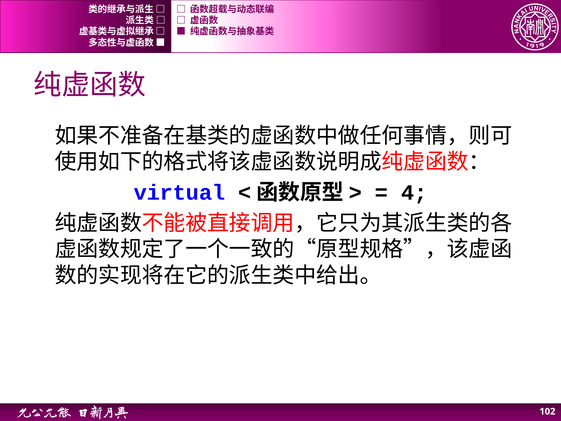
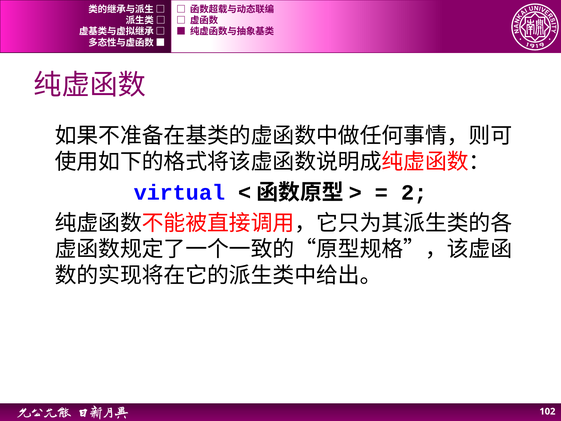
4: 4 -> 2
